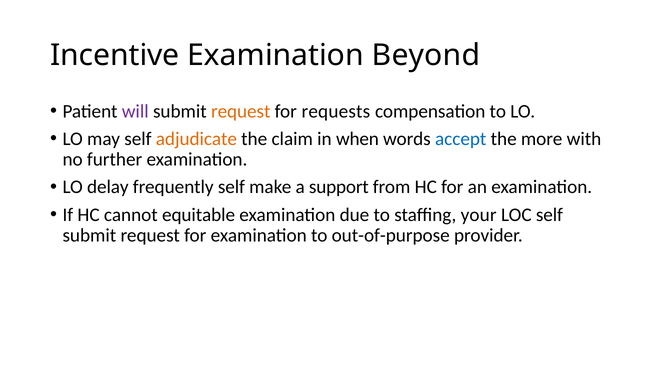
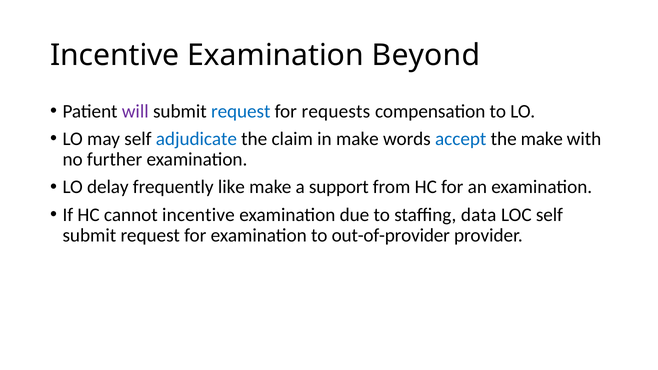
request at (241, 111) colour: orange -> blue
adjudicate colour: orange -> blue
in when: when -> make
the more: more -> make
frequently self: self -> like
cannot equitable: equitable -> incentive
your: your -> data
out-of-purpose: out-of-purpose -> out-of-provider
